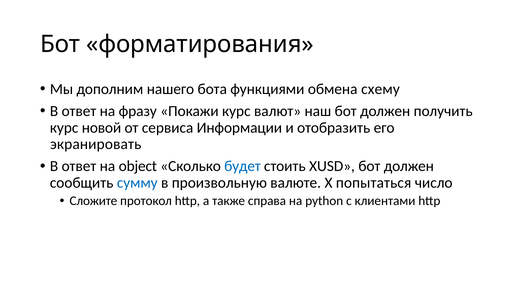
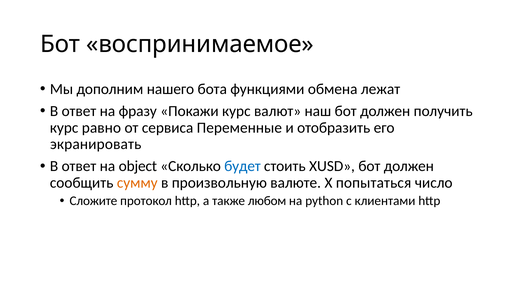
форматирования: форматирования -> воспринимаемое
схему: схему -> лежат
новой: новой -> равно
Информации: Информации -> Переменные
сумму colour: blue -> orange
справа: справа -> любом
